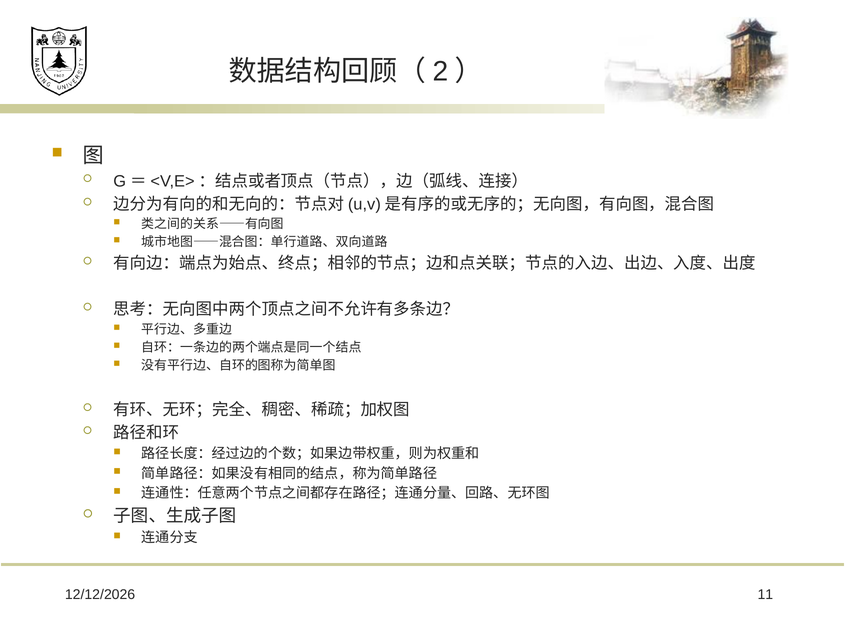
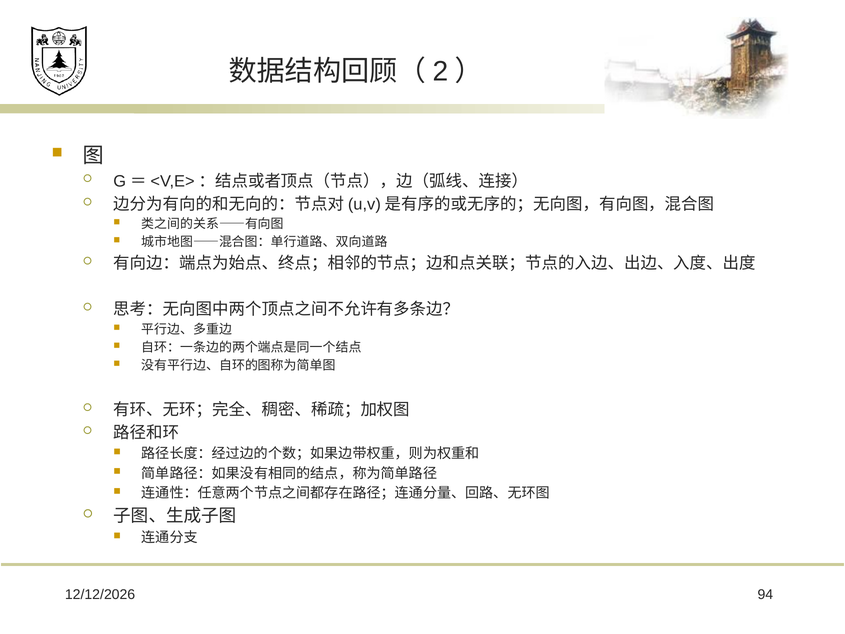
11: 11 -> 94
